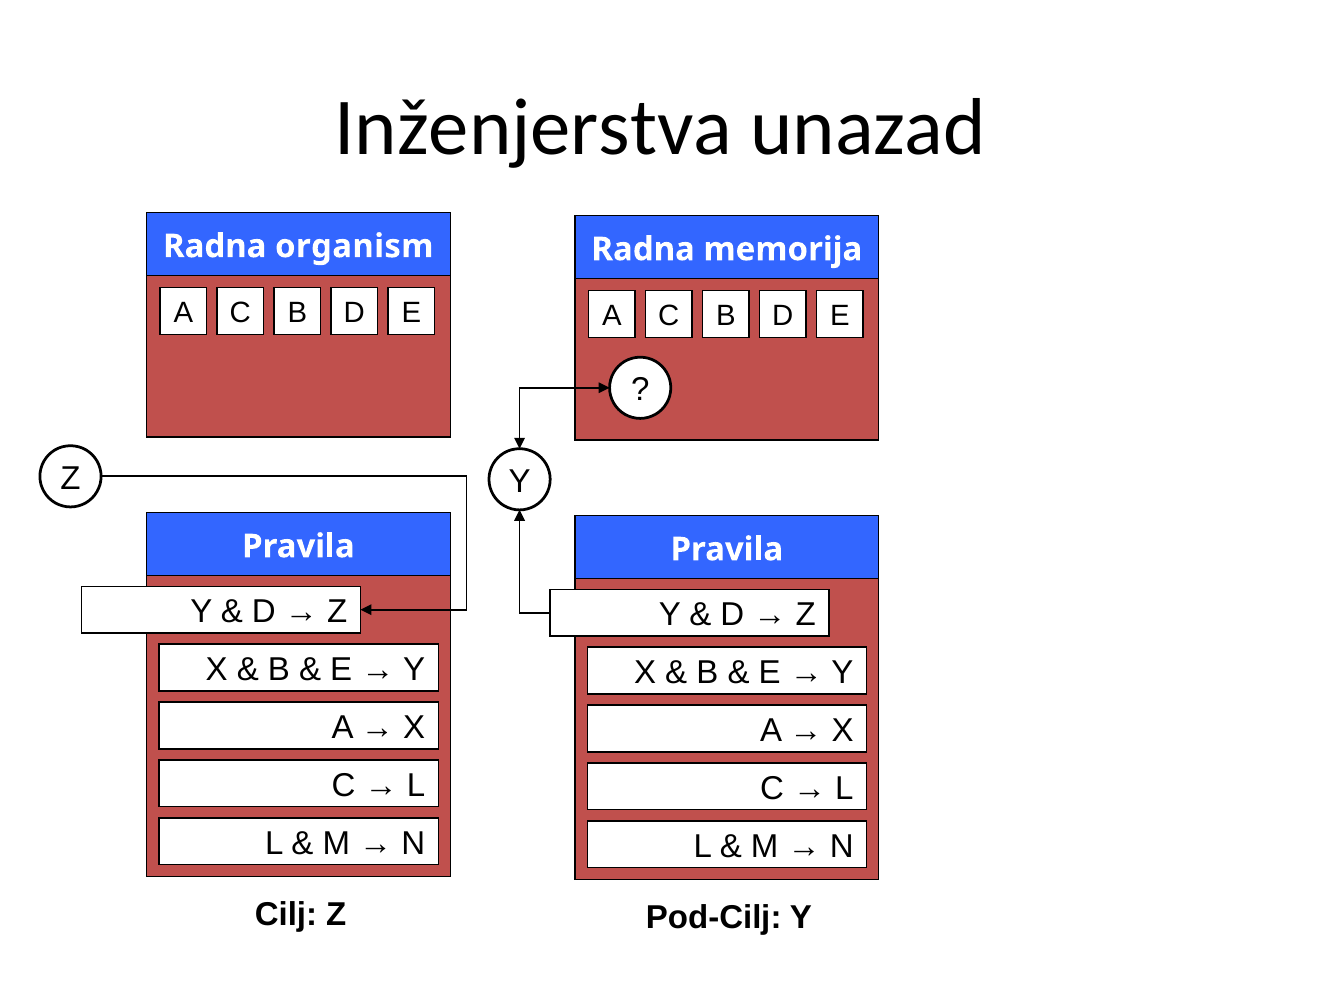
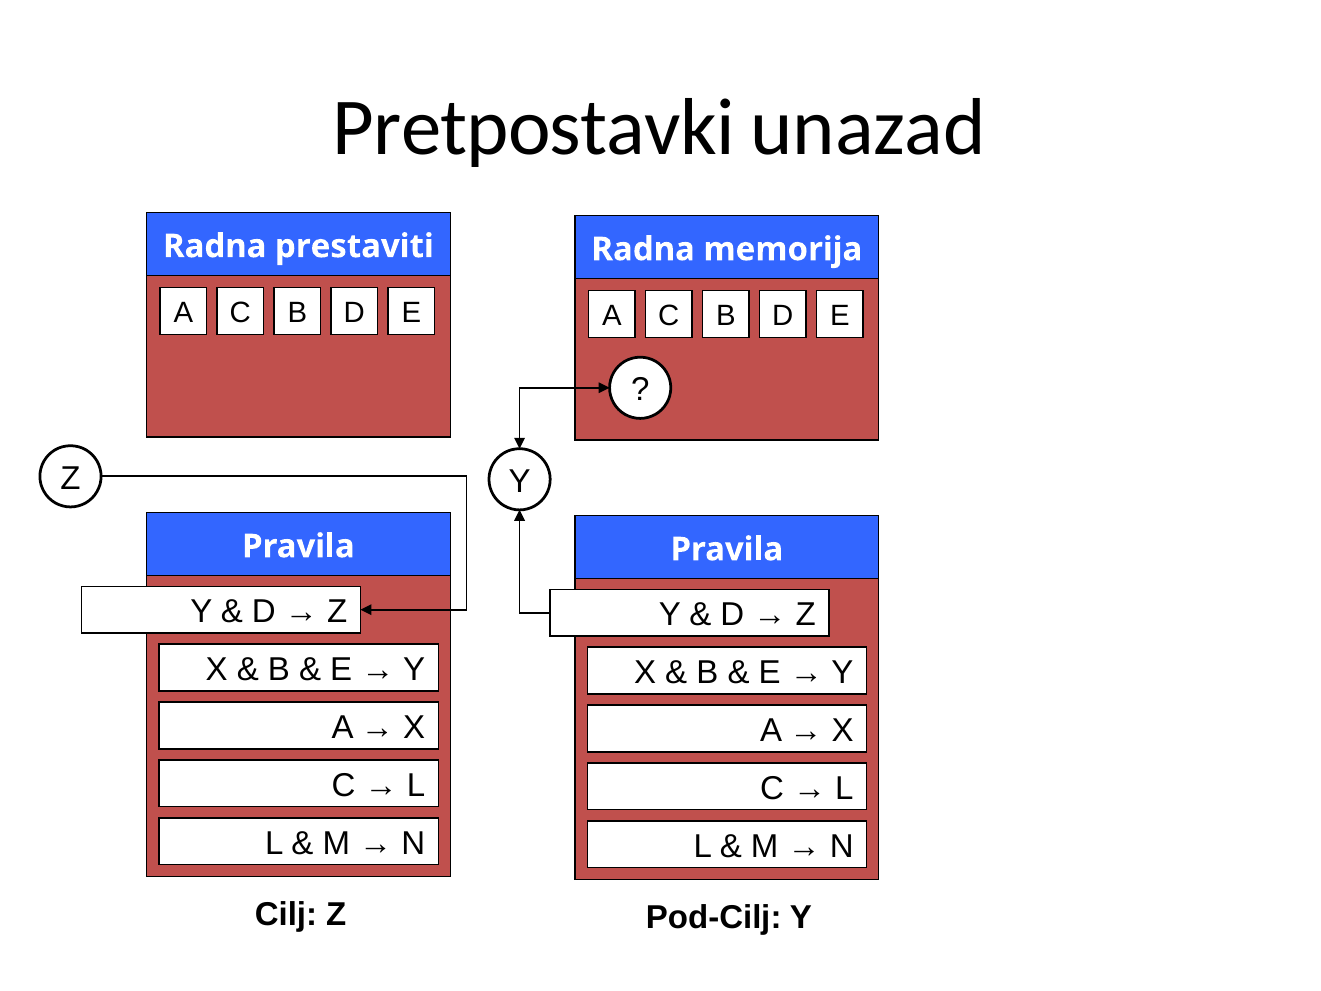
Inženjerstva: Inženjerstva -> Pretpostavki
organism: organism -> prestaviti
